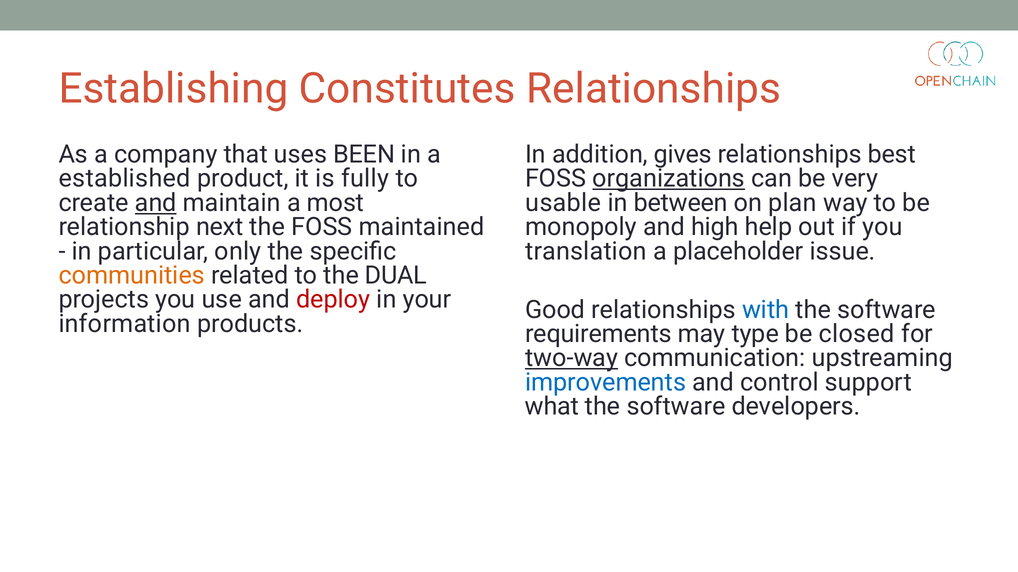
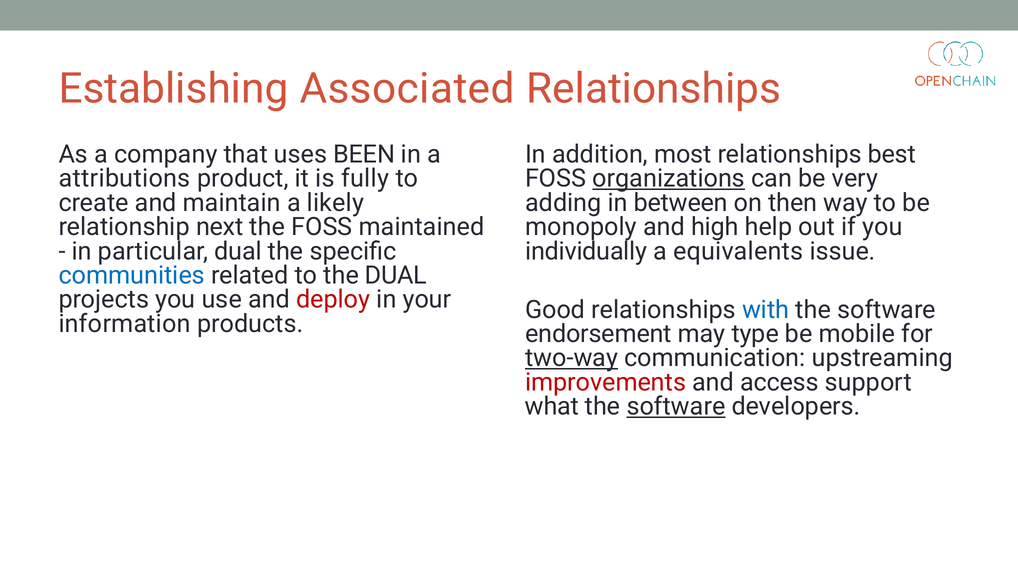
Constitutes: Constitutes -> Associated
gives: gives -> most
established: established -> attributions
and at (156, 203) underline: present -> none
most: most -> likely
usable: usable -> adding
plan: plan -> then
particular only: only -> dual
translation: translation -> individually
placeholder: placeholder -> equivalents
communities colour: orange -> blue
requirements: requirements -> endorsement
closed: closed -> mobile
improvements colour: blue -> red
control: control -> access
software at (676, 407) underline: none -> present
